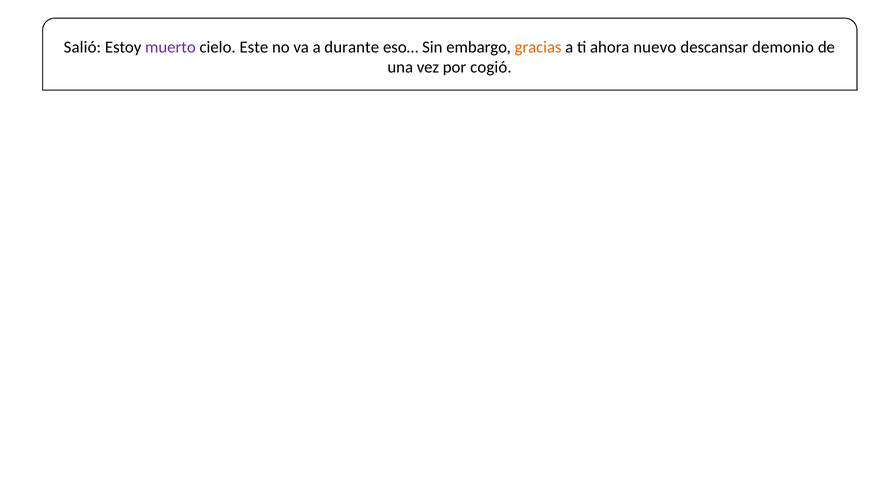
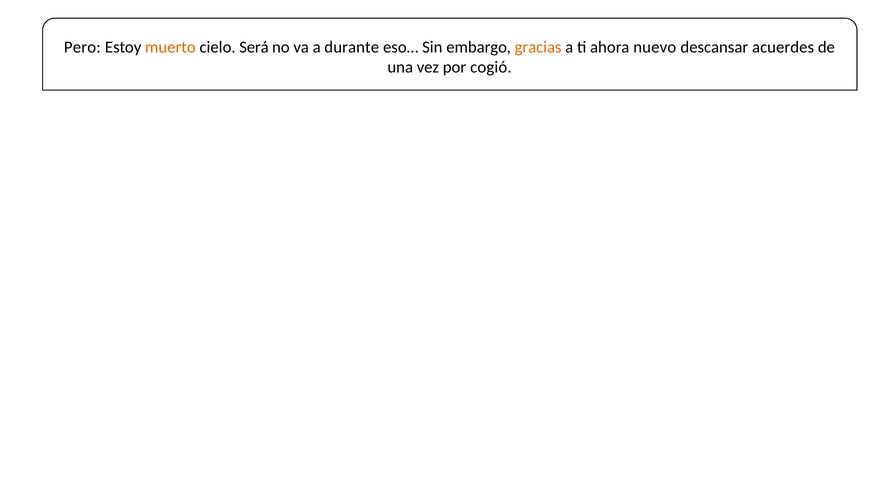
Salió: Salió -> Pero
muerto colour: purple -> orange
Este: Este -> Será
demonio: demonio -> acuerdes
